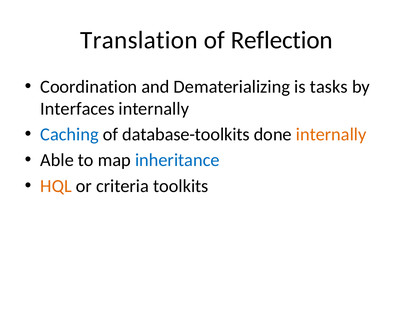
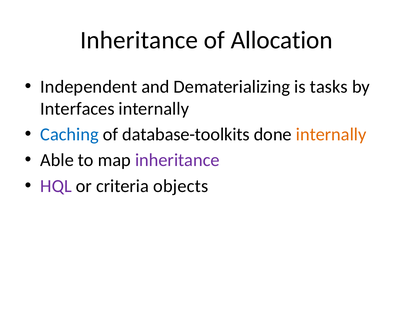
Translation at (139, 40): Translation -> Inheritance
Reflection: Reflection -> Allocation
Coordination: Coordination -> Independent
inheritance at (177, 160) colour: blue -> purple
HQL colour: orange -> purple
toolkits: toolkits -> objects
